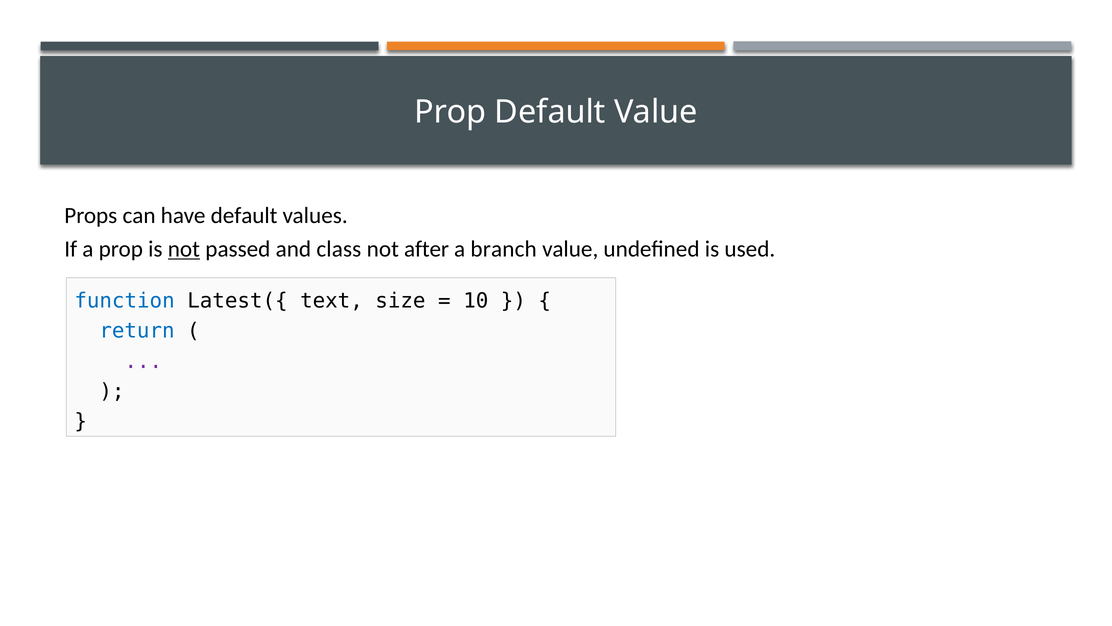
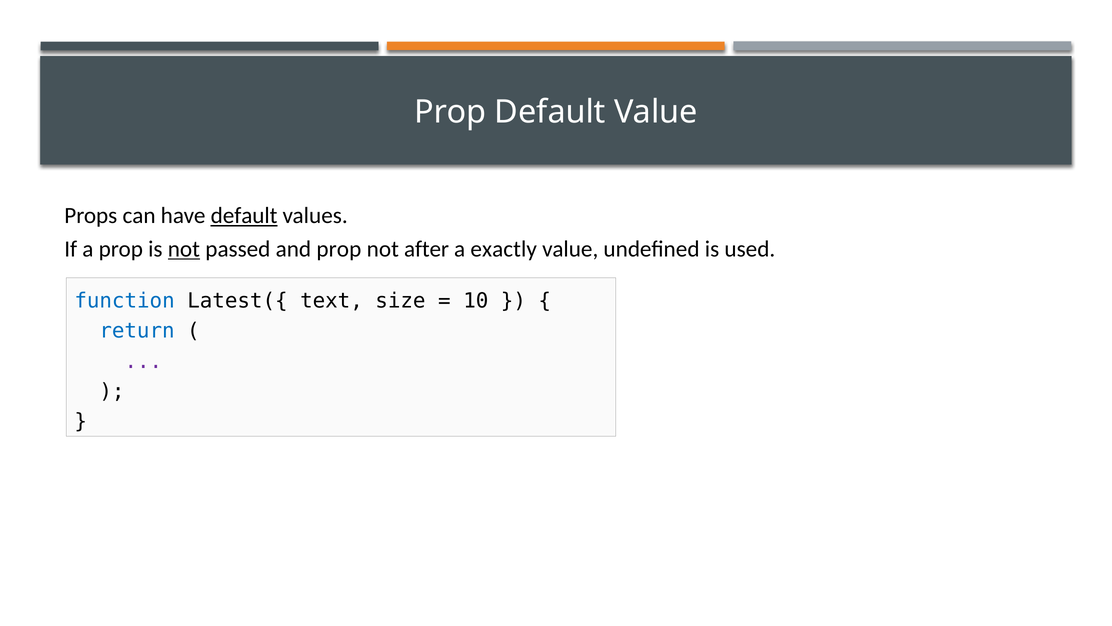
default at (244, 215) underline: none -> present
and class: class -> prop
branch: branch -> exactly
